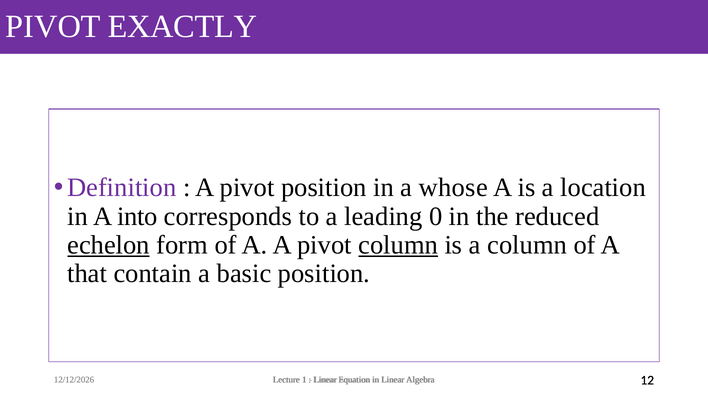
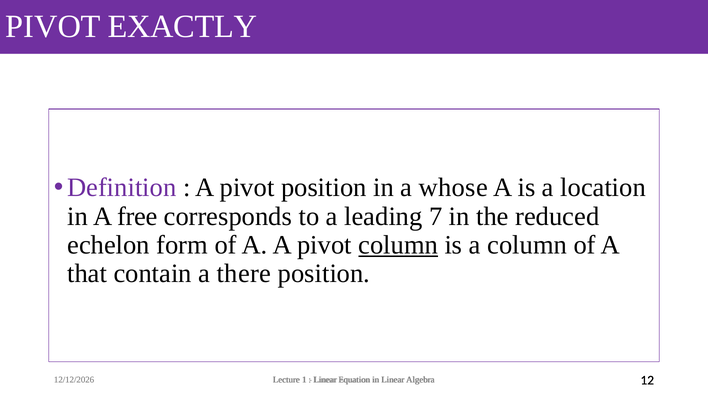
into: into -> free
0: 0 -> 7
echelon underline: present -> none
basic: basic -> there
